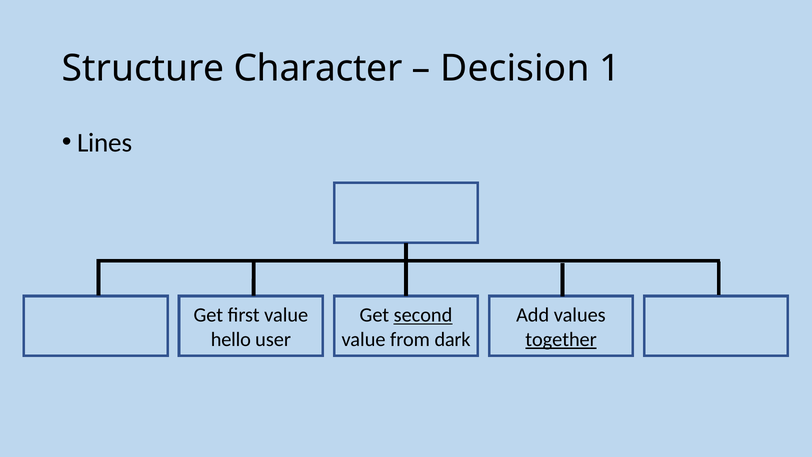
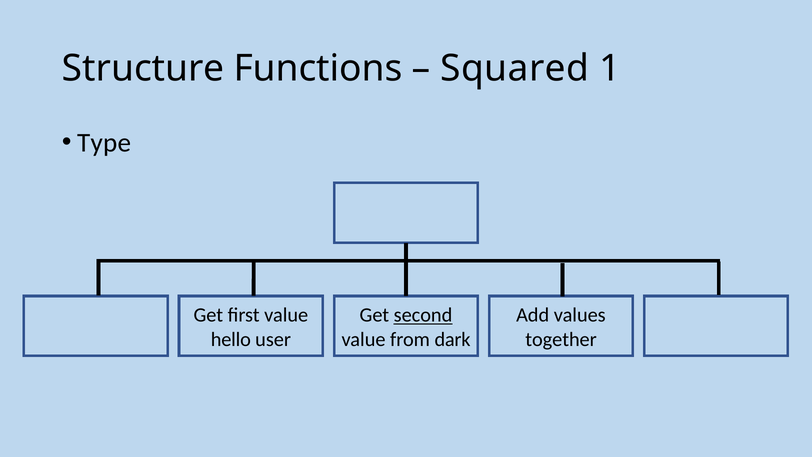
Character: Character -> Functions
Decision: Decision -> Squared
Lines: Lines -> Type
together underline: present -> none
